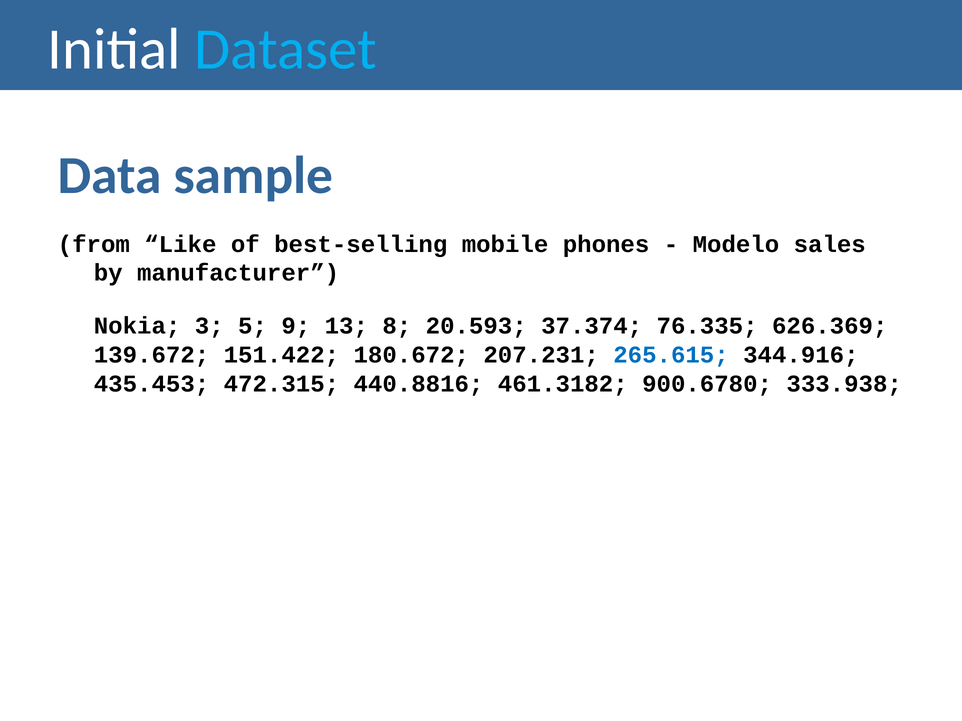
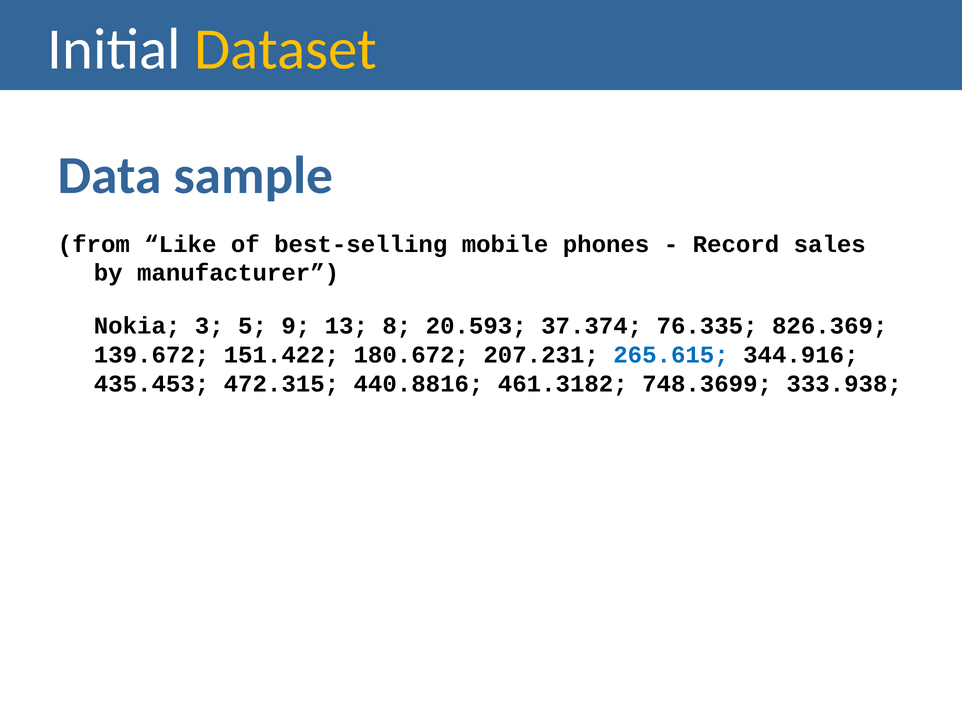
Dataset colour: light blue -> yellow
Modelo: Modelo -> Record
626.369: 626.369 -> 826.369
900.6780: 900.6780 -> 748.3699
